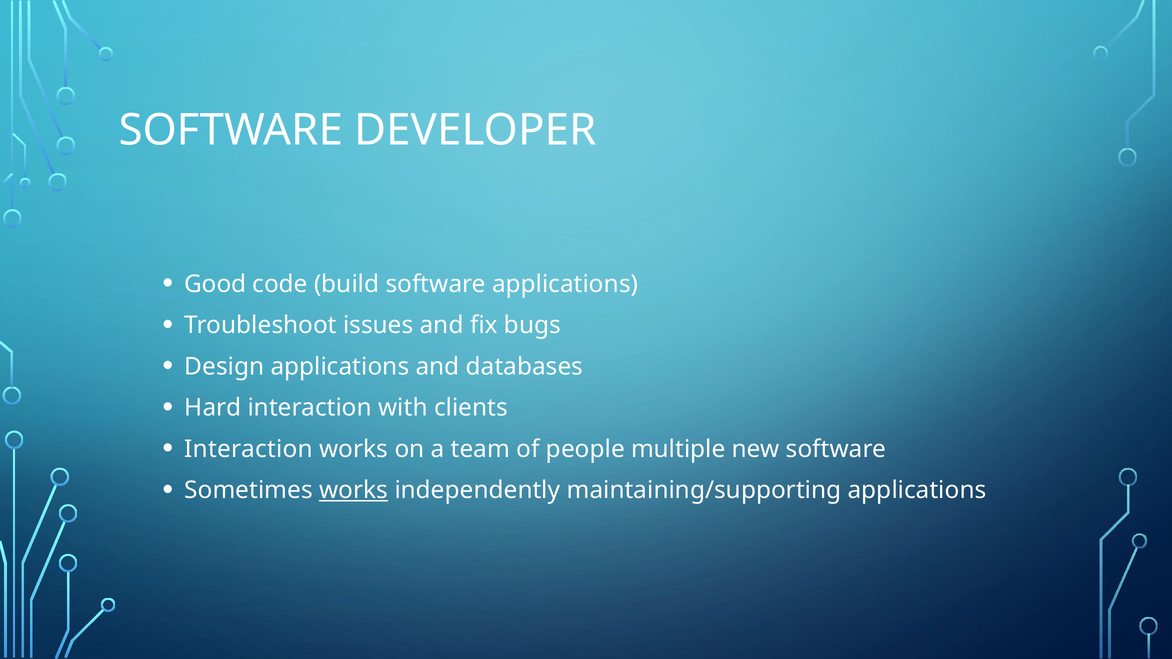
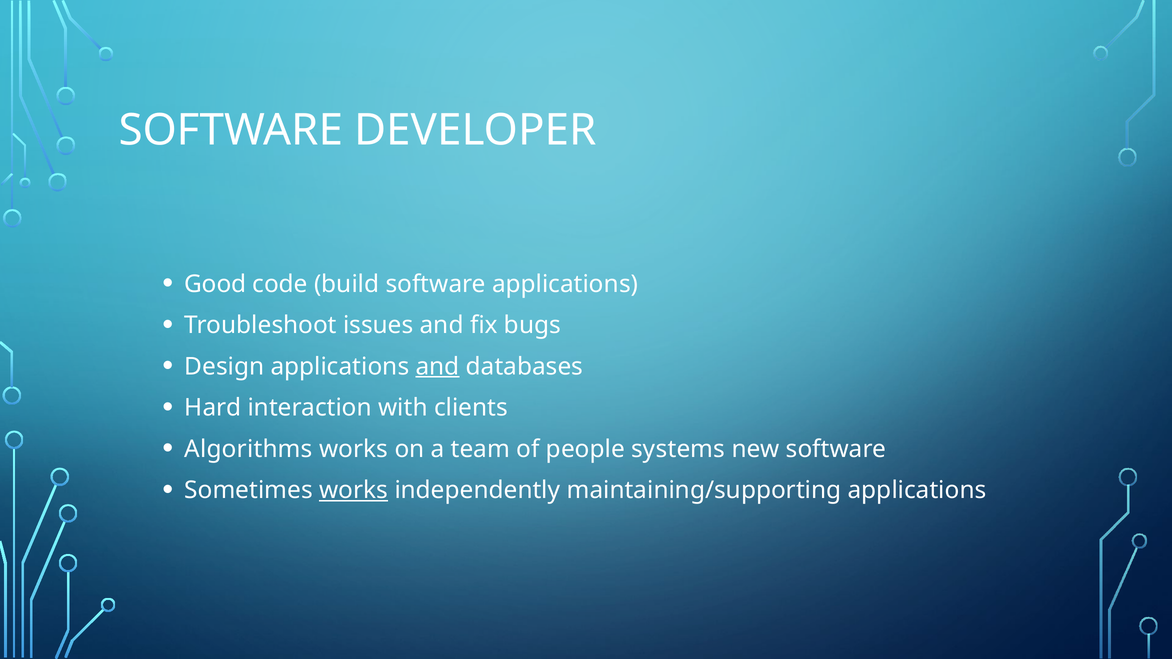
and at (437, 367) underline: none -> present
Interaction at (249, 449): Interaction -> Algorithms
multiple: multiple -> systems
